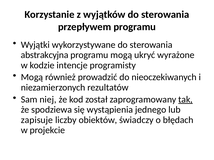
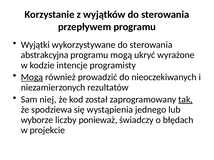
Mogą at (32, 77) underline: none -> present
zapisuje: zapisuje -> wyborze
obiektów: obiektów -> ponieważ
